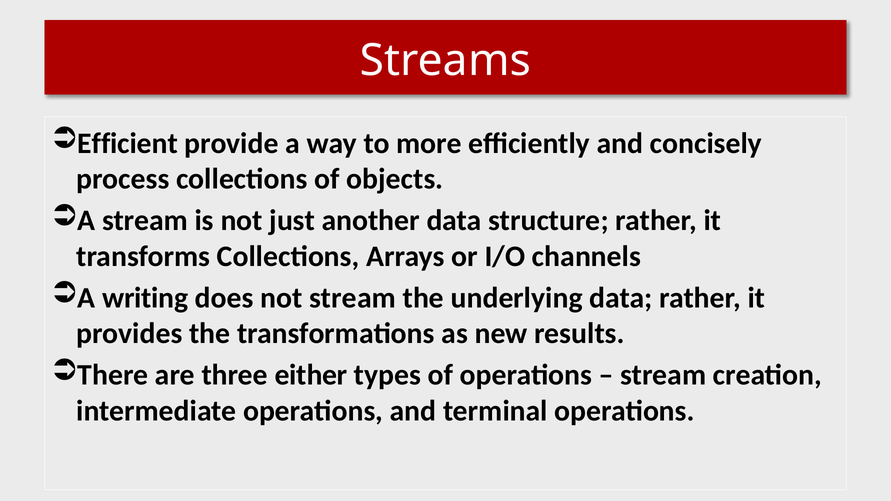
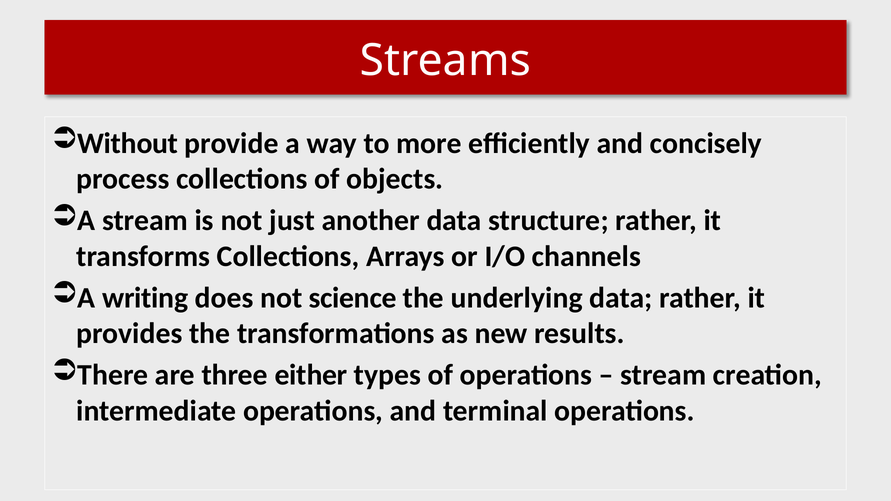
Efficient: Efficient -> Without
not stream: stream -> science
